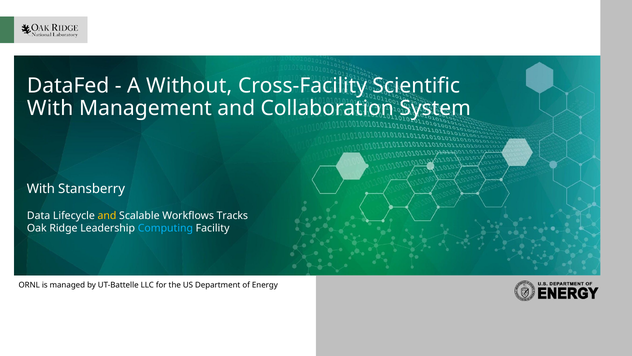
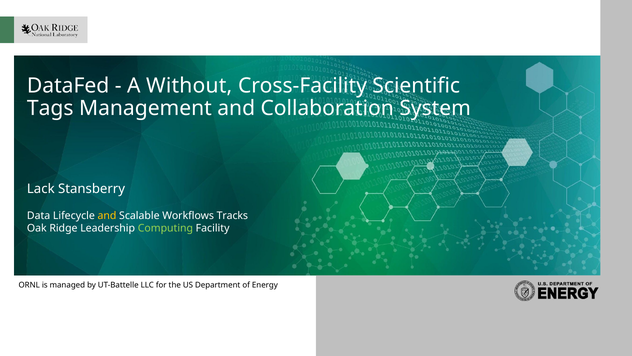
With at (50, 108): With -> Tags
With at (41, 189): With -> Lack
Computing colour: light blue -> light green
